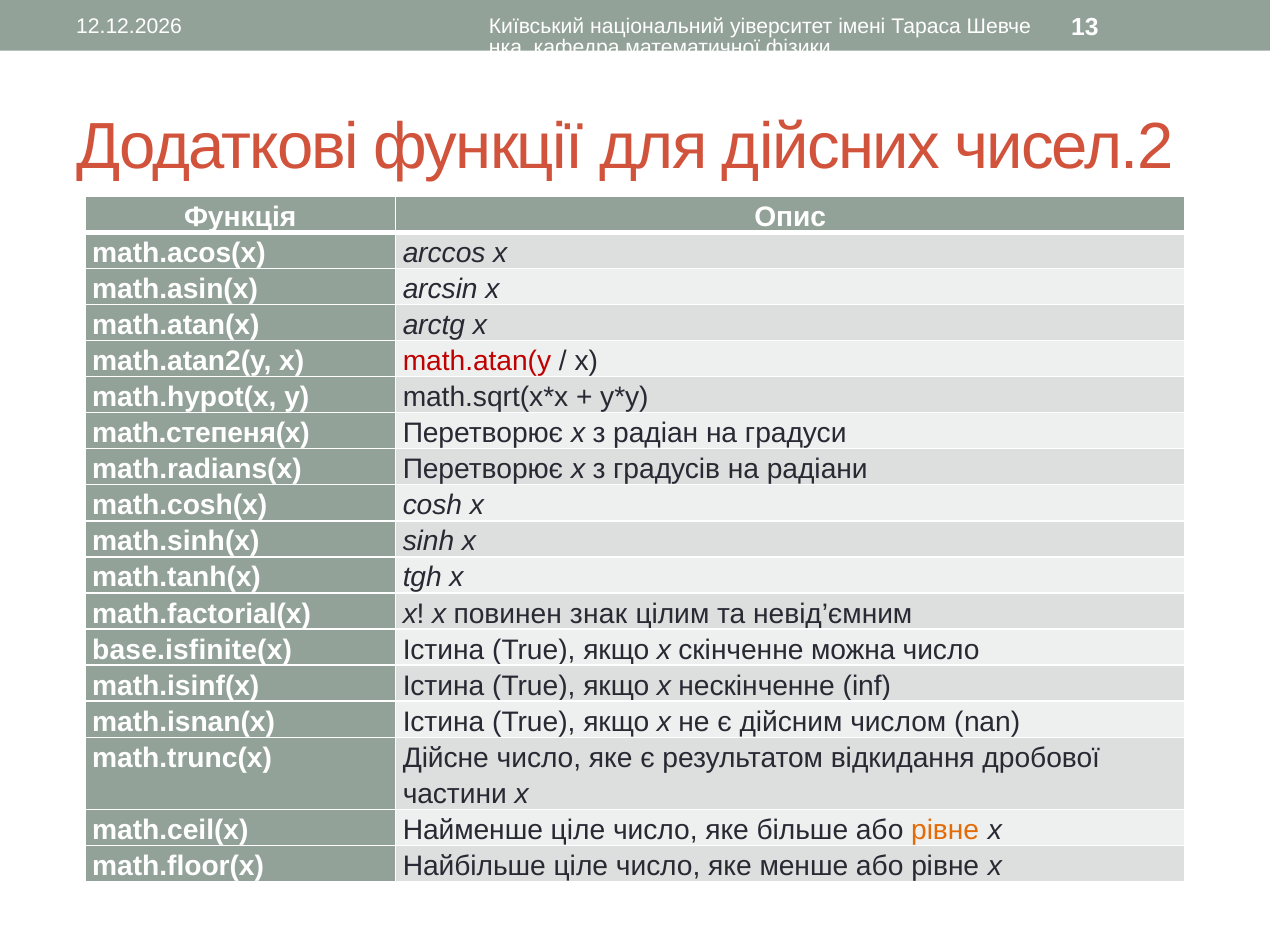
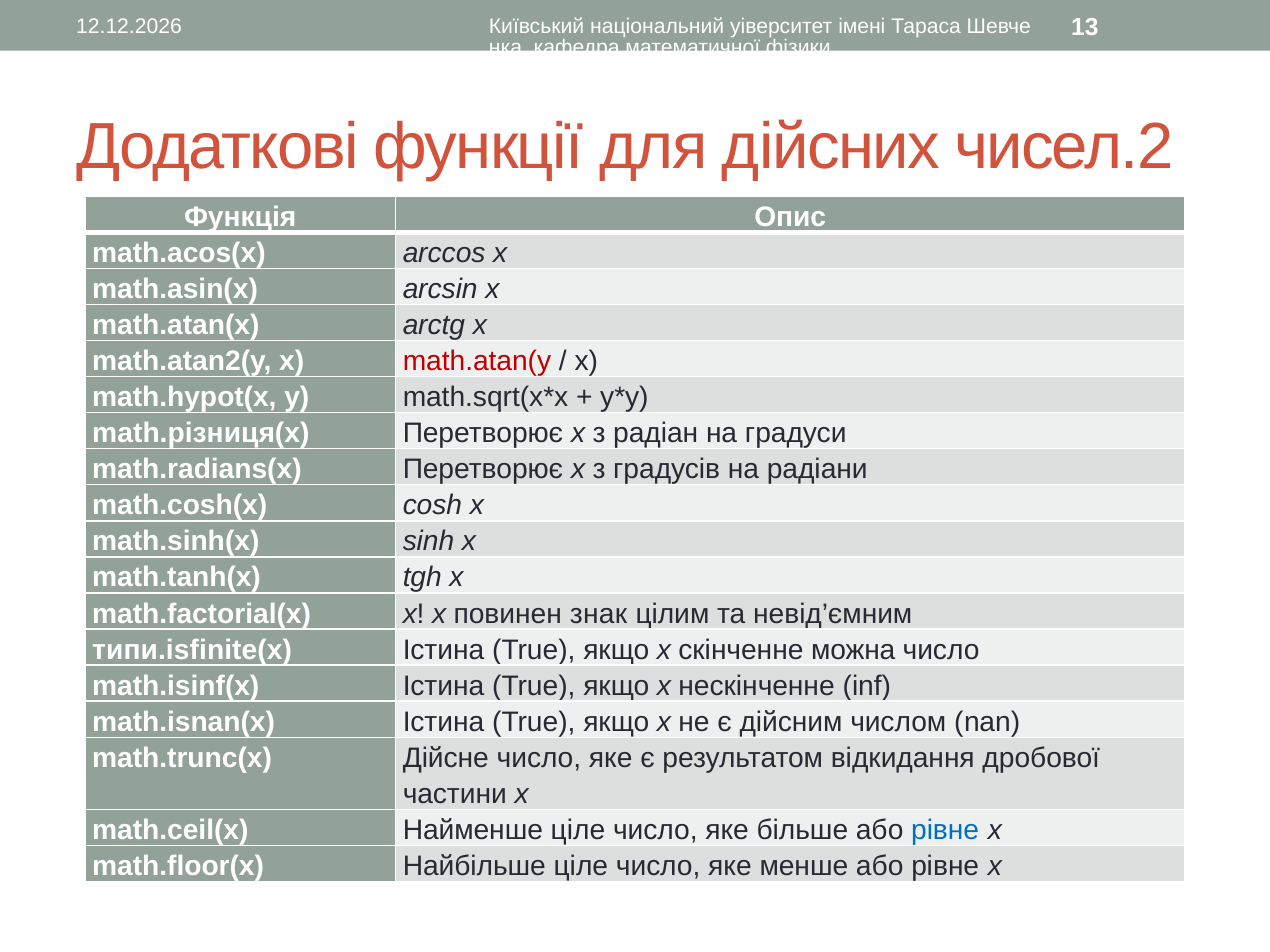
math.степеня(x: math.степеня(x -> math.різниця(x
base.isfinite(x: base.isfinite(x -> типи.isfinite(x
рівне at (945, 831) colour: orange -> blue
